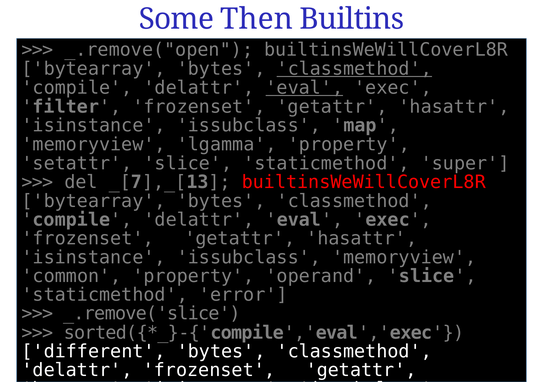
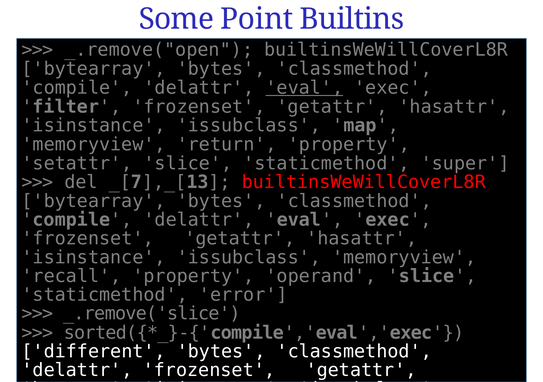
Then: Then -> Point
classmethod at (354, 69) underline: present -> none
lgamma: lgamma -> return
common: common -> recall
